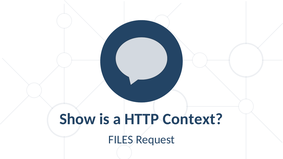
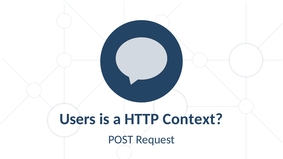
Show: Show -> Users
FILES: FILES -> POST
